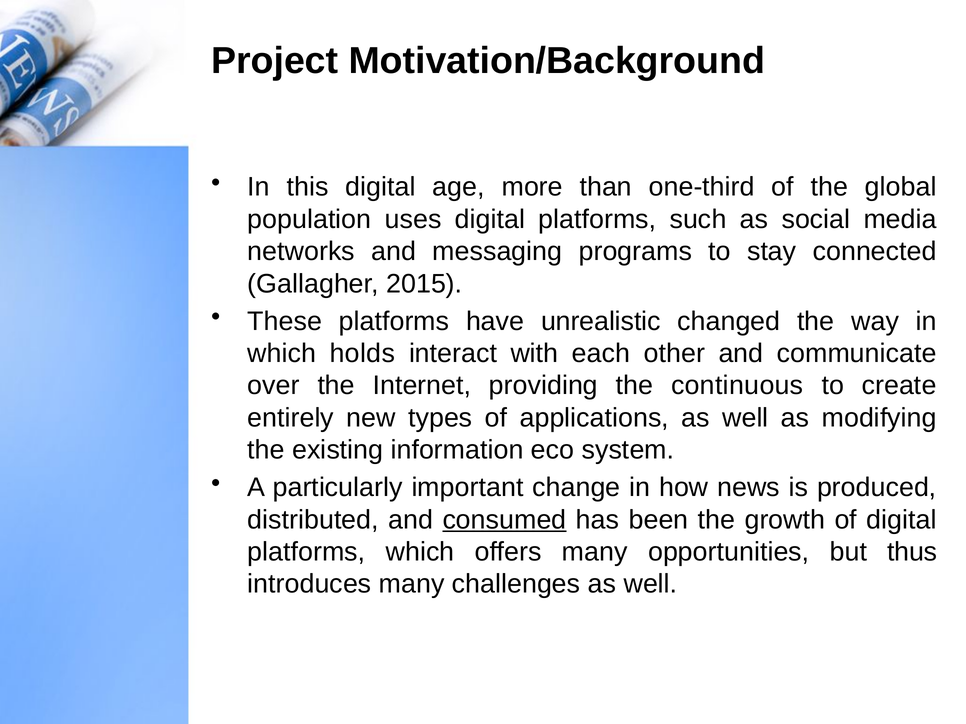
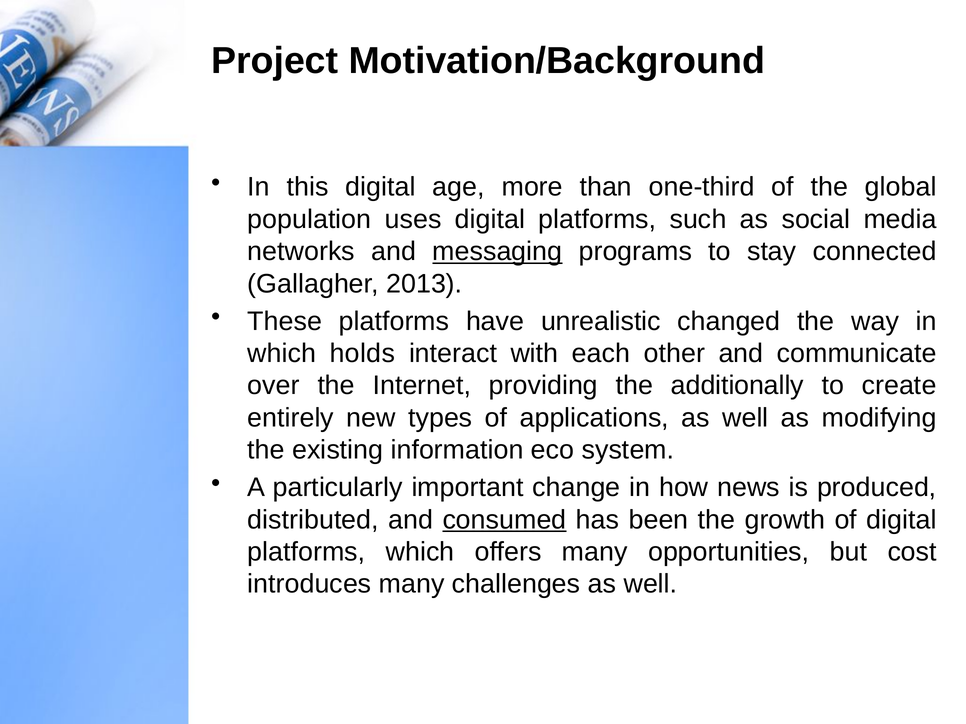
messaging underline: none -> present
2015: 2015 -> 2013
continuous: continuous -> additionally
thus: thus -> cost
